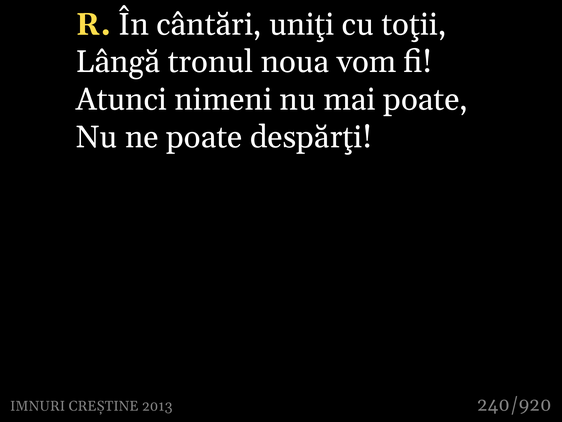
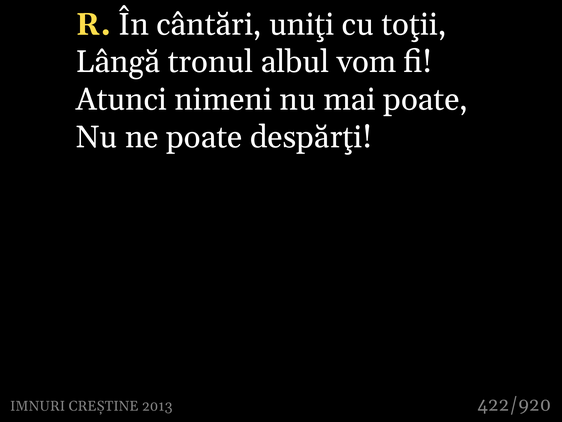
noua: noua -> albul
240/920: 240/920 -> 422/920
